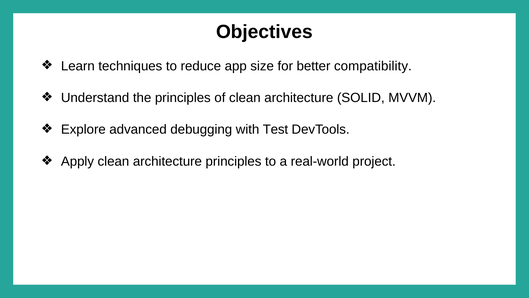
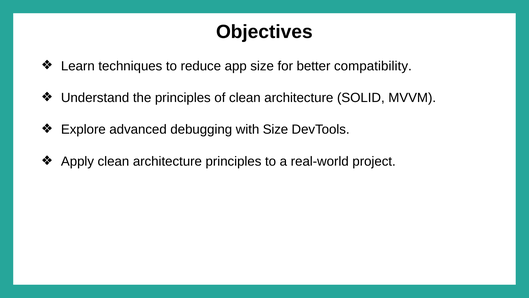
with Test: Test -> Size
